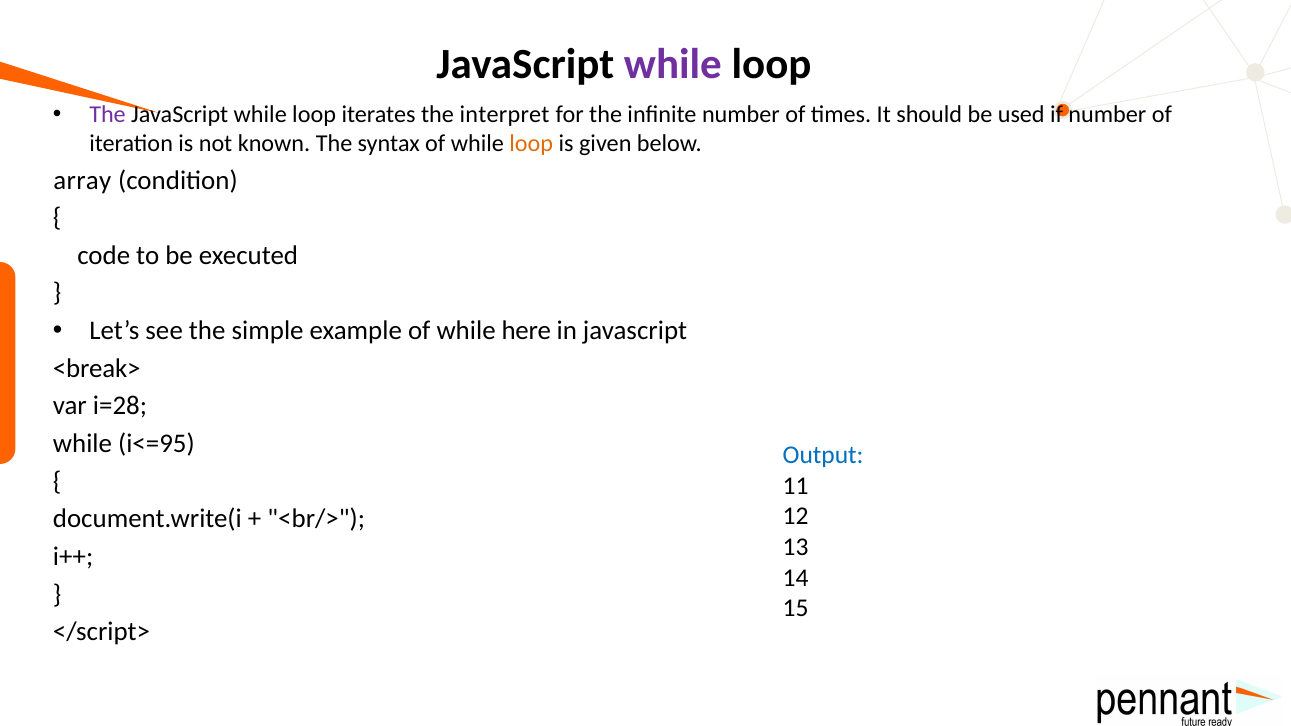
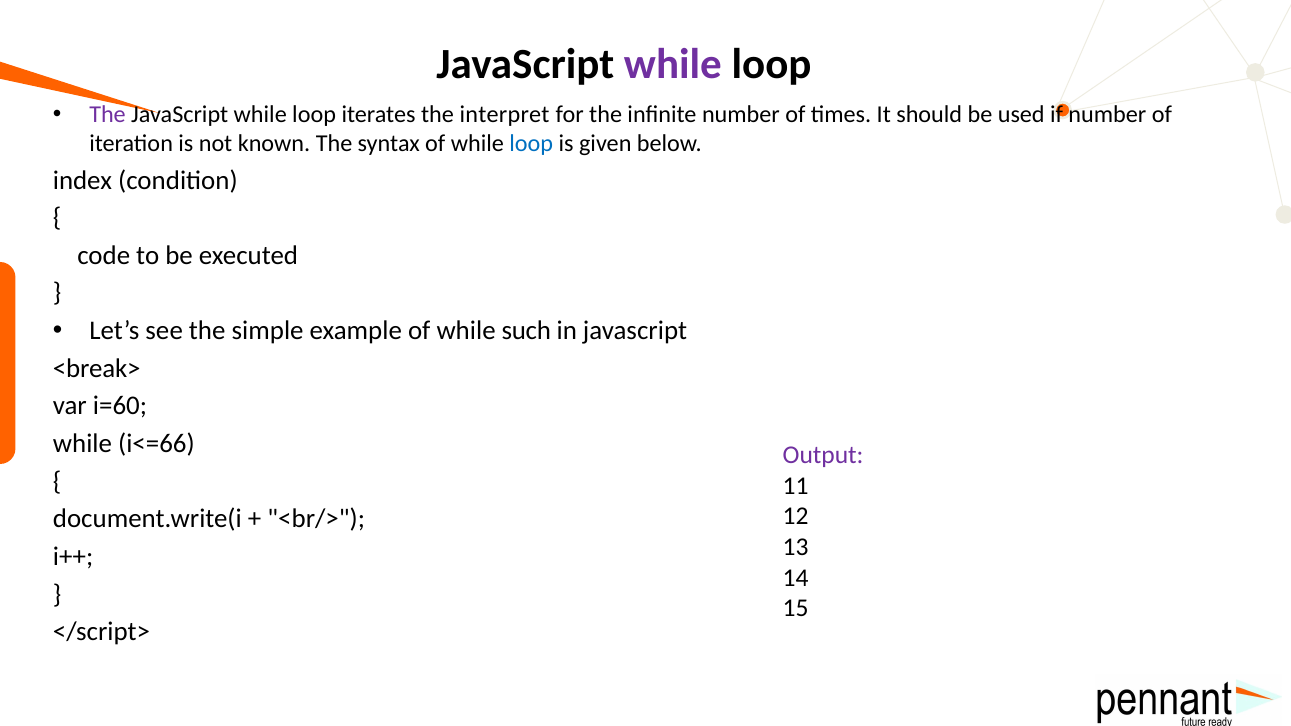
loop at (531, 144) colour: orange -> blue
array: array -> index
here: here -> such
i=28: i=28 -> i=60
i<=95: i<=95 -> i<=66
Output colour: blue -> purple
